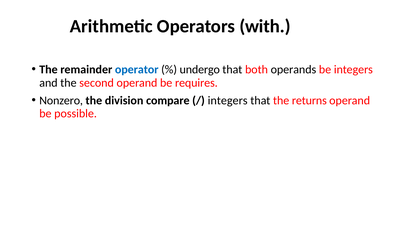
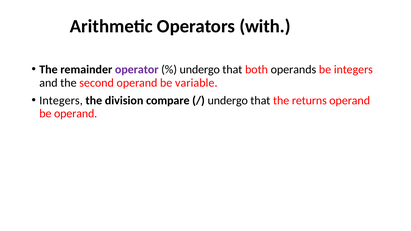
operator colour: blue -> purple
requires: requires -> variable
Nonzero at (61, 101): Nonzero -> Integers
integers at (228, 101): integers -> undergo
be possible: possible -> operand
